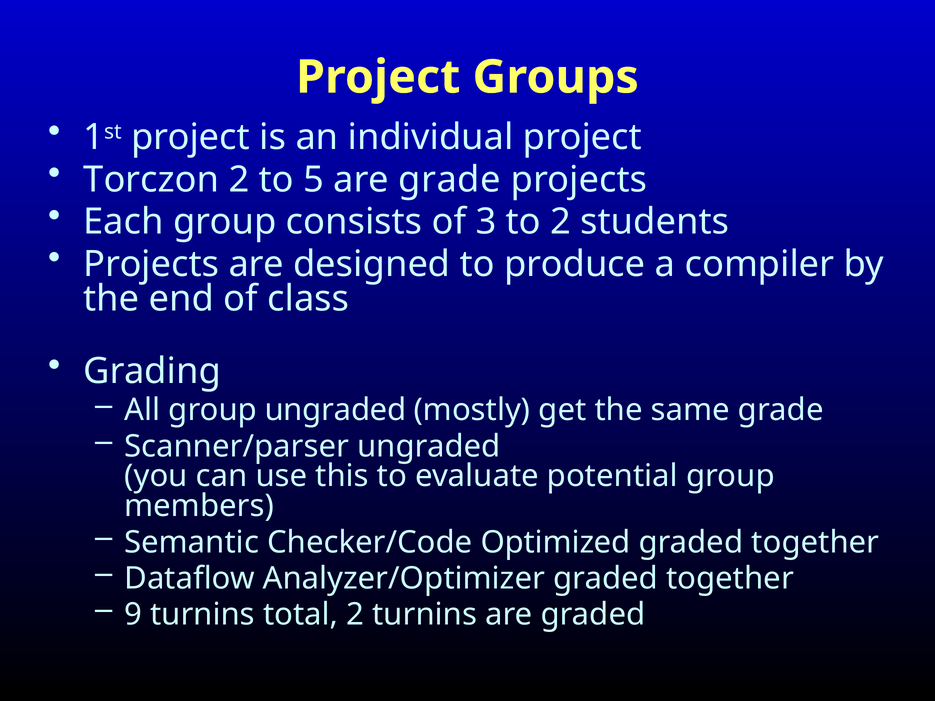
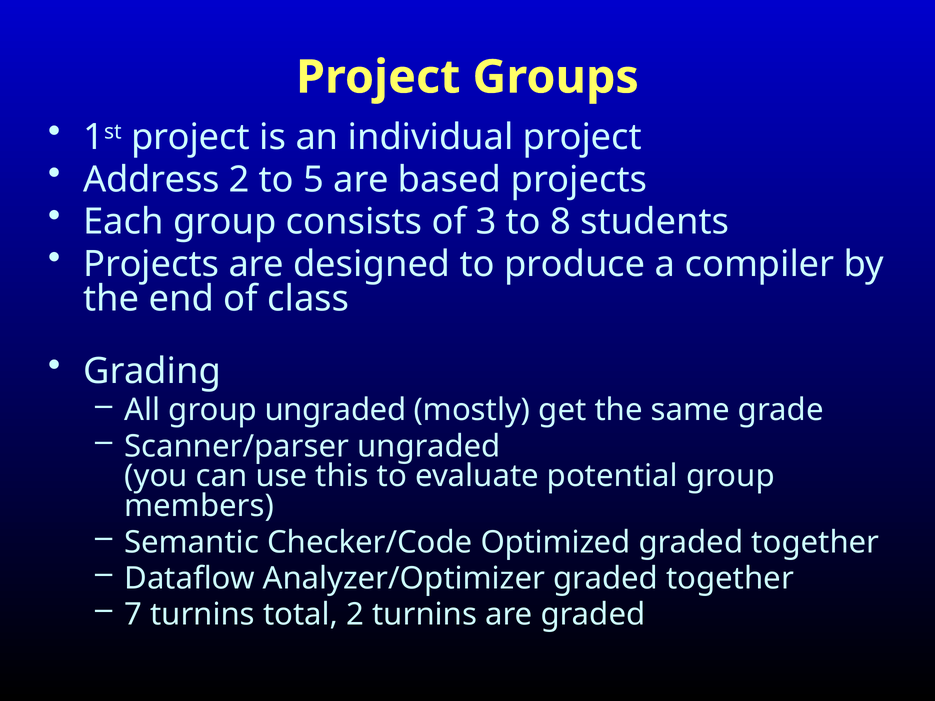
Torczon: Torczon -> Address
are grade: grade -> based
to 2: 2 -> 8
9: 9 -> 7
